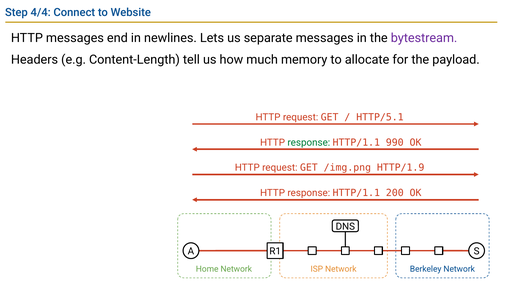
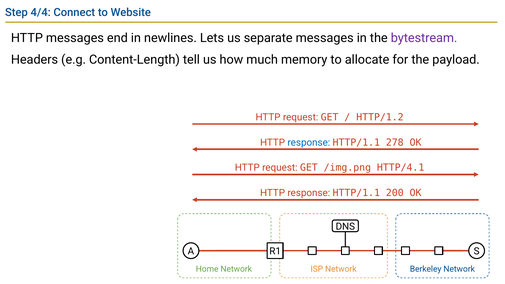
HTTP/5.1: HTTP/5.1 -> HTTP/1.2
response at (309, 143) colour: green -> blue
990: 990 -> 278
HTTP/1.9: HTTP/1.9 -> HTTP/4.1
